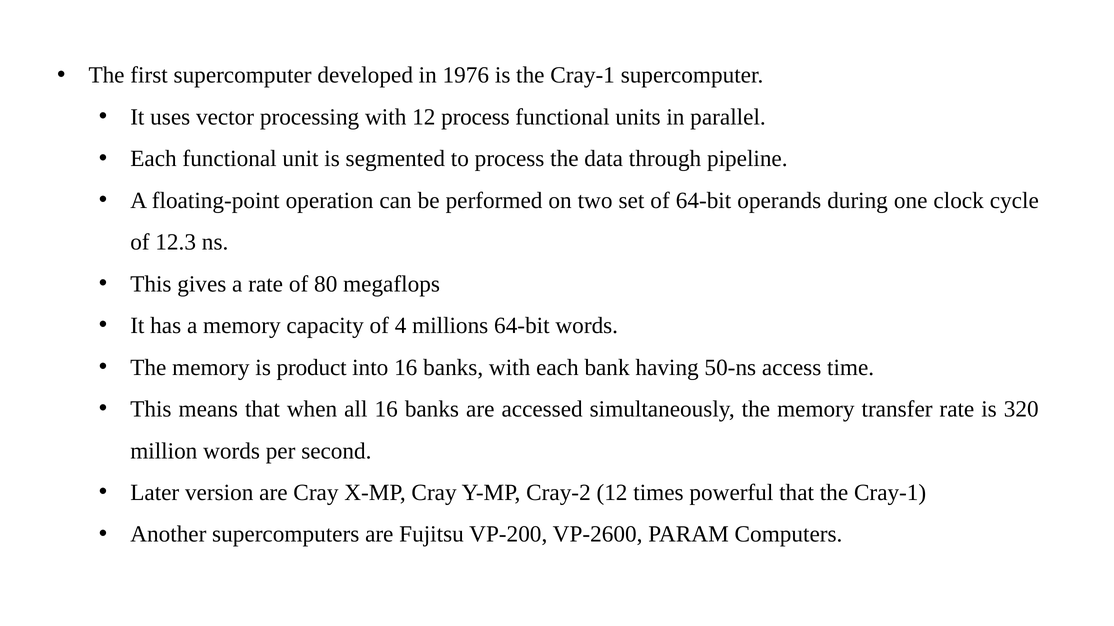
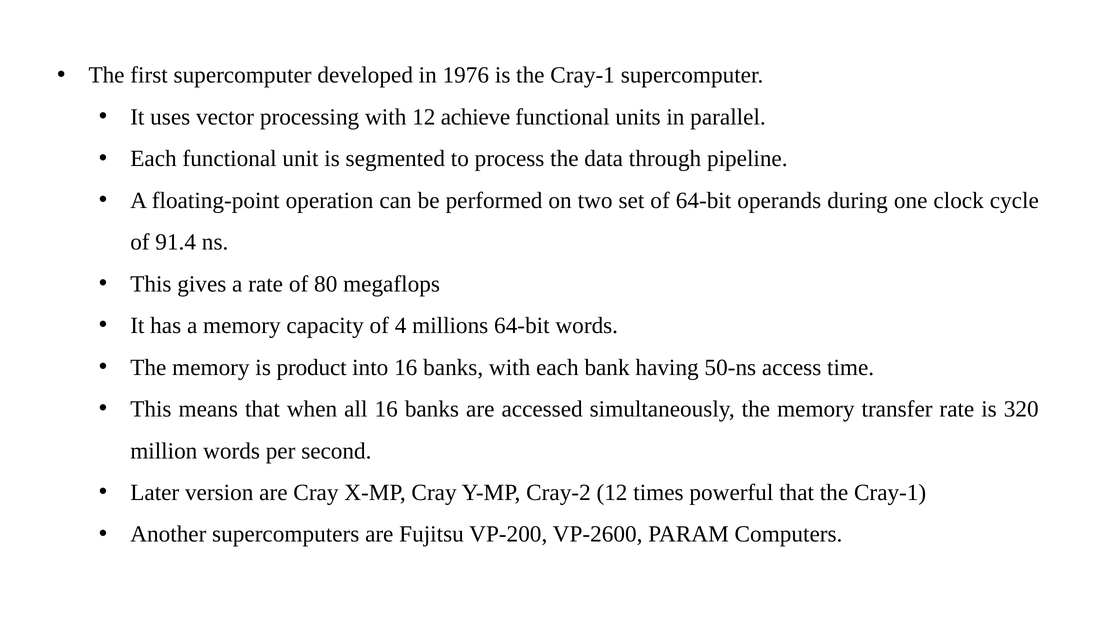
12 process: process -> achieve
12.3: 12.3 -> 91.4
